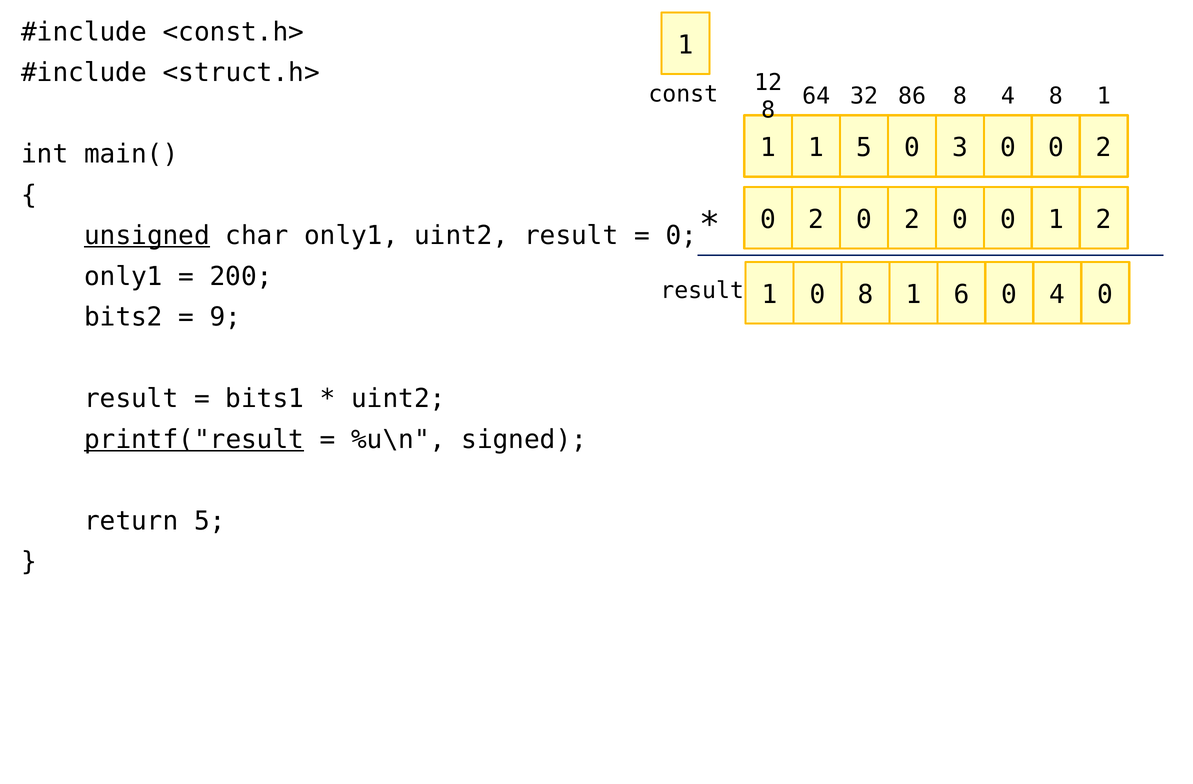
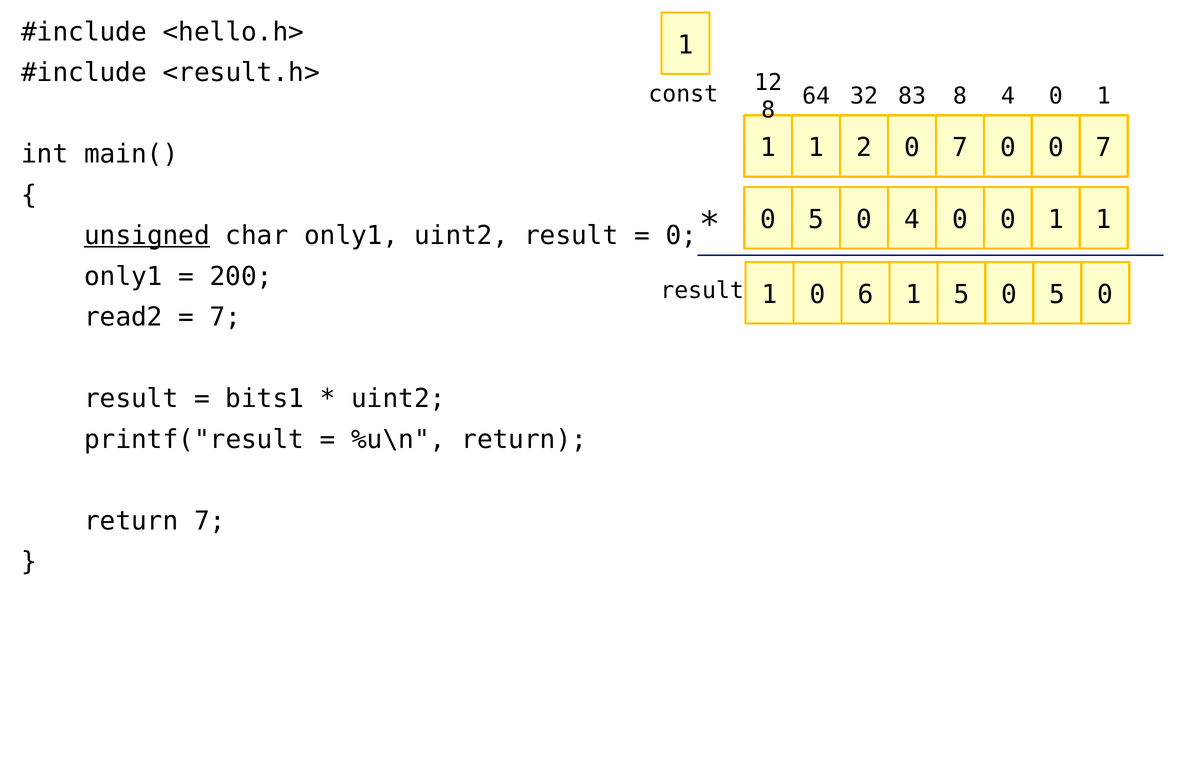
<const.h>: <const.h> -> <hello.h>
<struct.h>: <struct.h> -> <result.h>
86: 86 -> 83
8 4 8: 8 -> 0
1 5: 5 -> 2
3 at (960, 148): 3 -> 7
0 0 2: 2 -> 7
2 at (816, 219): 2 -> 5
2 at (912, 219): 2 -> 4
0 1 2: 2 -> 1
0 8: 8 -> 6
1 6: 6 -> 5
4 at (1057, 294): 4 -> 5
bits2: bits2 -> read2
9 at (226, 317): 9 -> 7
printf("result underline: present -> none
%u\n signed: signed -> return
return 5: 5 -> 7
